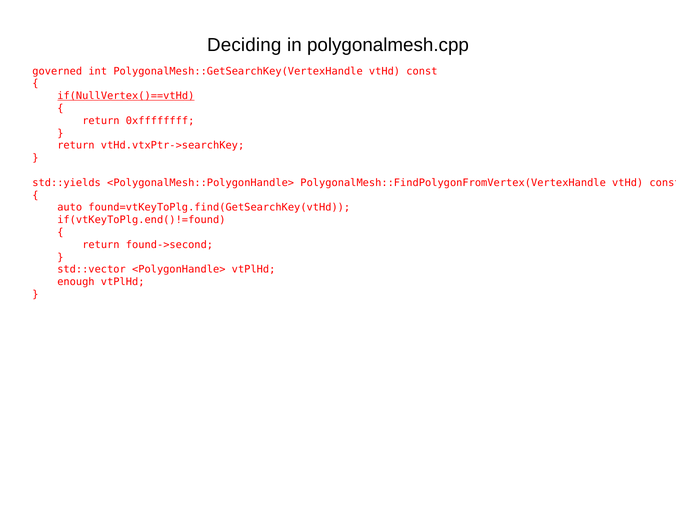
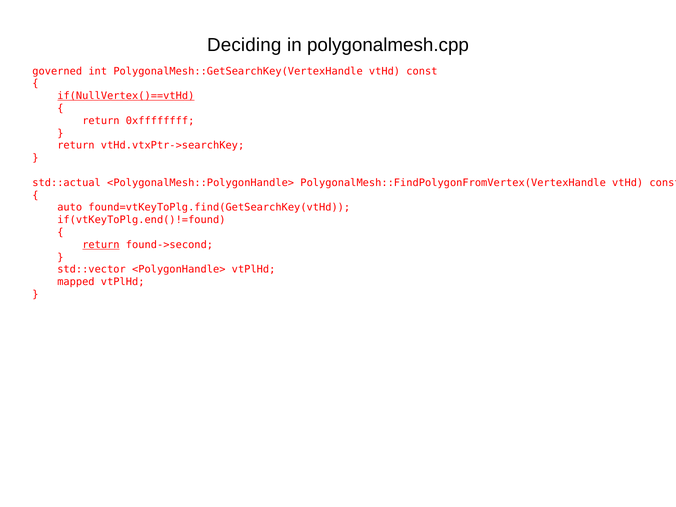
std::yields: std::yields -> std::actual
return at (101, 245) underline: none -> present
enough: enough -> mapped
